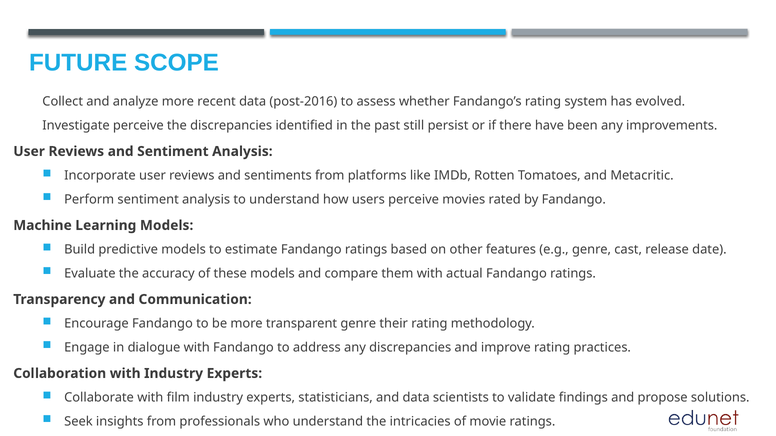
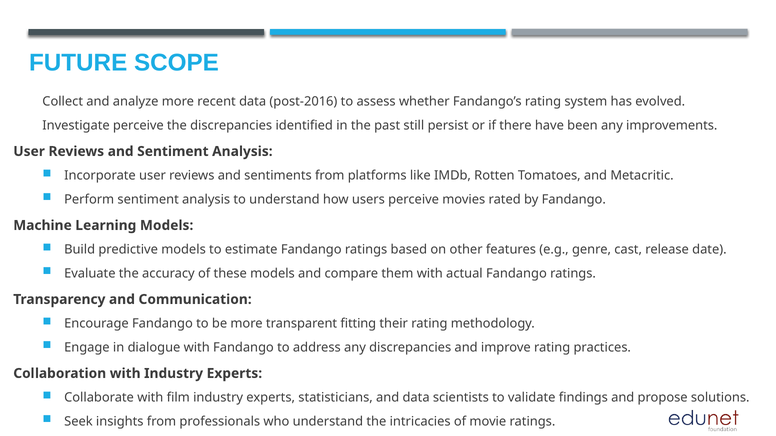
transparent genre: genre -> fitting
